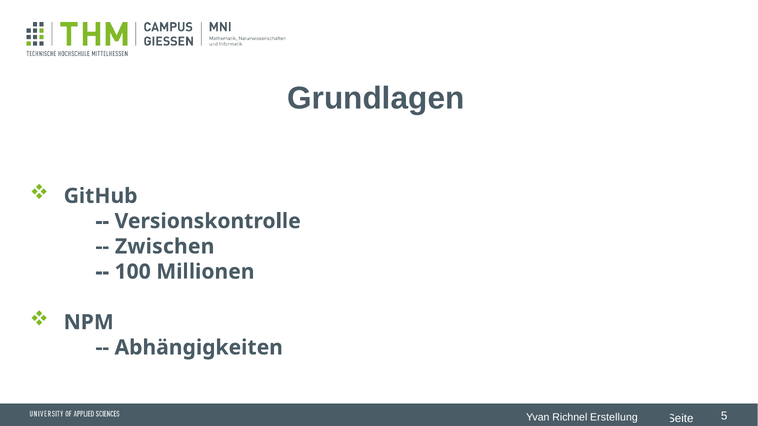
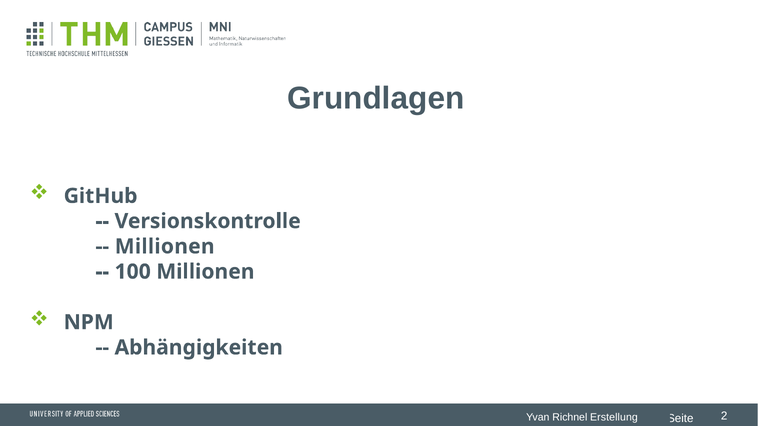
Zwischen at (165, 247): Zwischen -> Millionen
5: 5 -> 2
